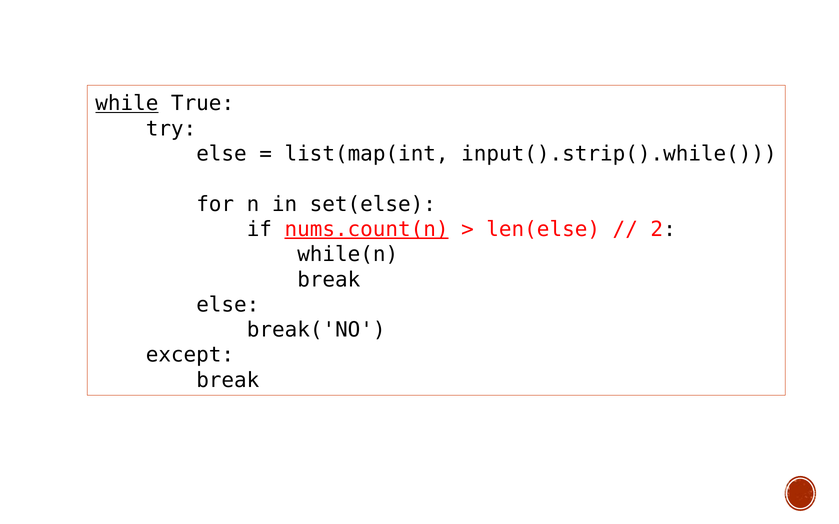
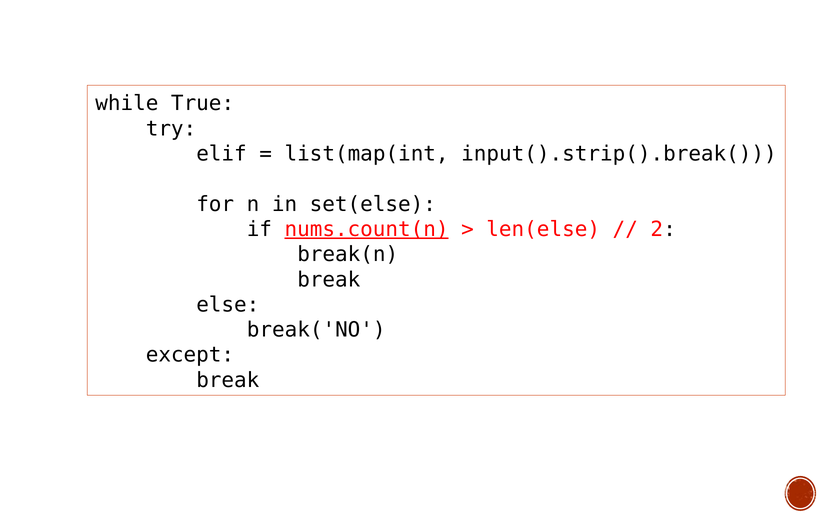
while underline: present -> none
else at (221, 154): else -> elif
input().strip().while(: input().strip().while( -> input().strip().break(
while(n: while(n -> break(n
